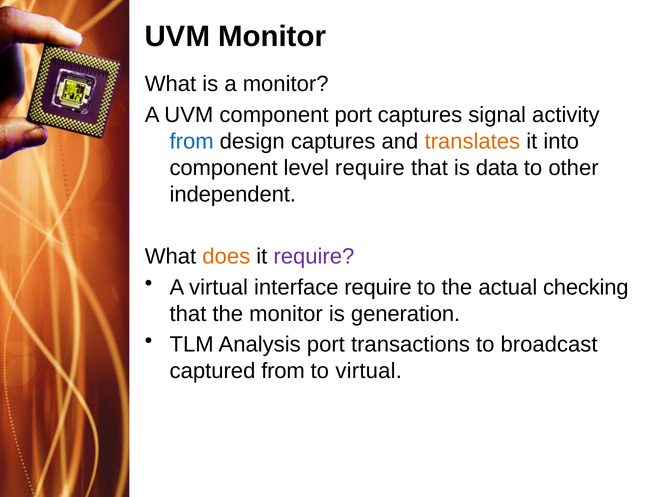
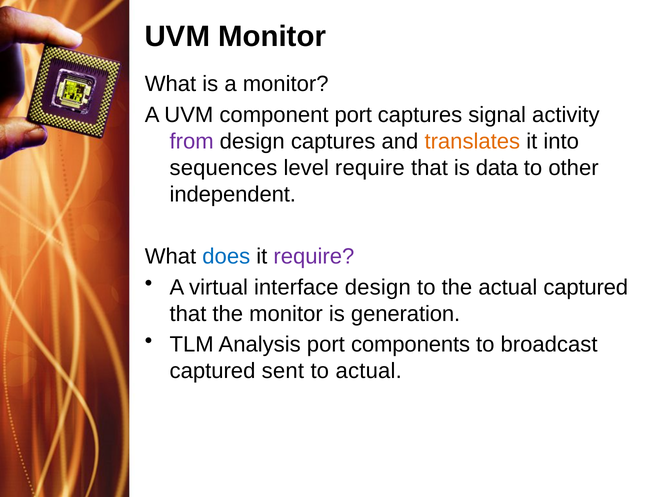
from at (192, 141) colour: blue -> purple
component at (224, 168): component -> sequences
does colour: orange -> blue
interface require: require -> design
actual checking: checking -> captured
transactions: transactions -> components
captured from: from -> sent
to virtual: virtual -> actual
